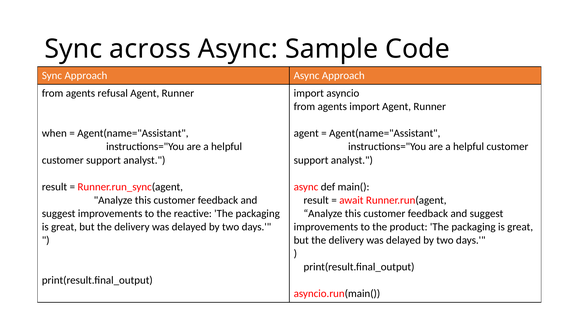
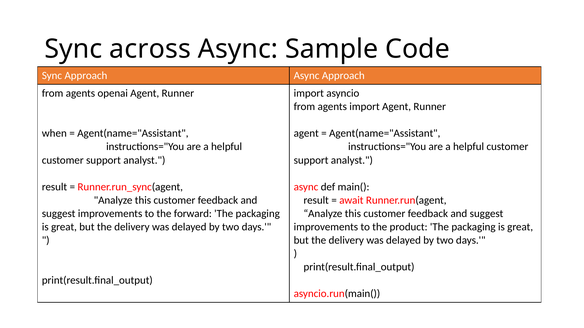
refusal: refusal -> openai
reactive: reactive -> forward
